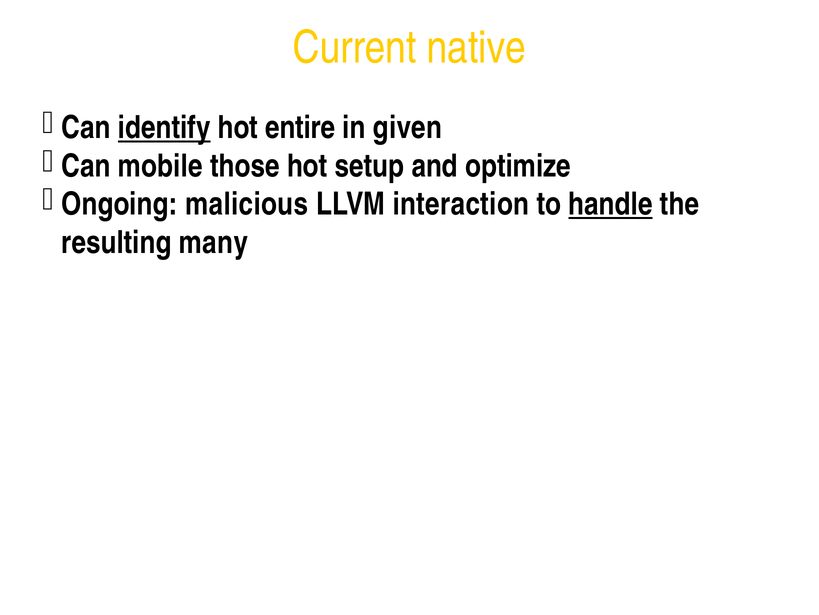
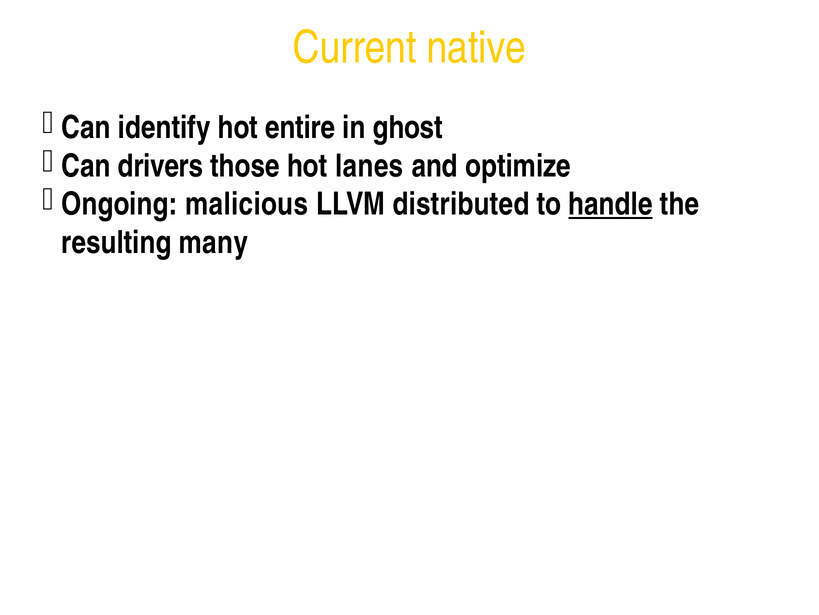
identify underline: present -> none
given: given -> ghost
mobile: mobile -> drivers
setup: setup -> lanes
interaction: interaction -> distributed
